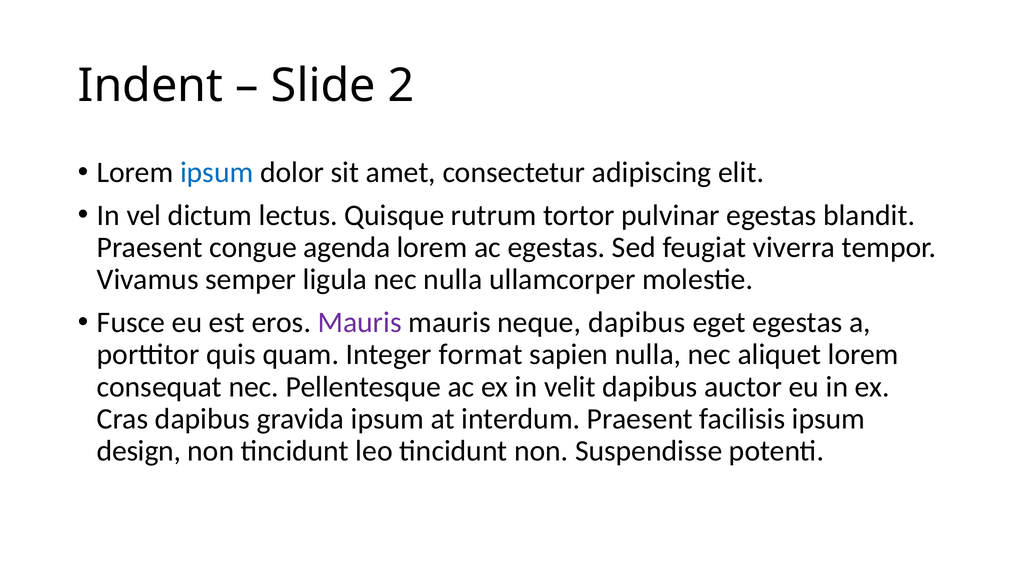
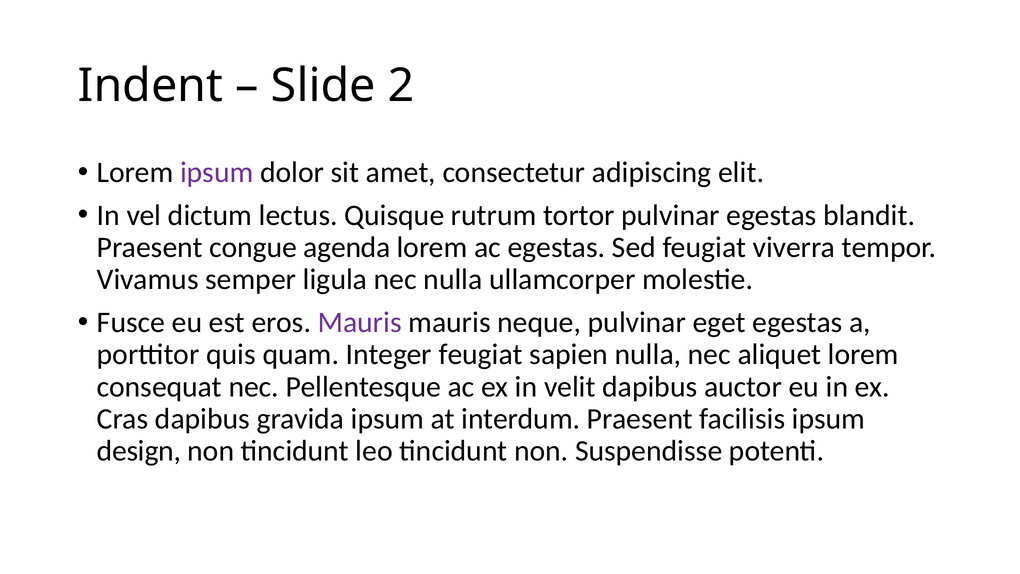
ipsum at (217, 172) colour: blue -> purple
neque dapibus: dapibus -> pulvinar
Integer format: format -> feugiat
